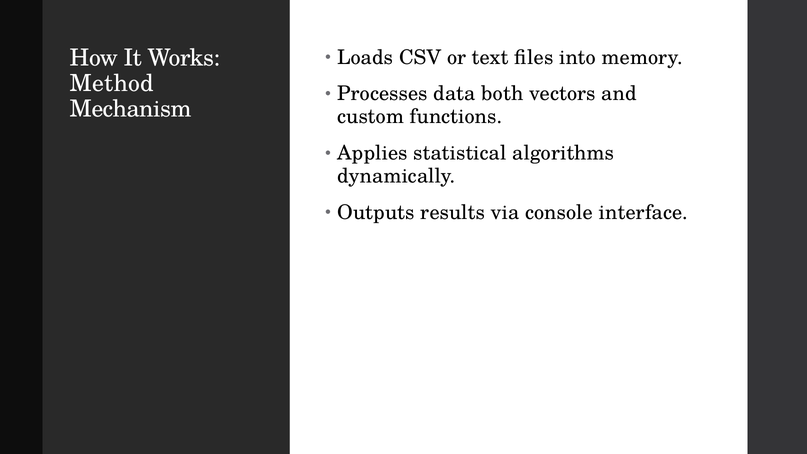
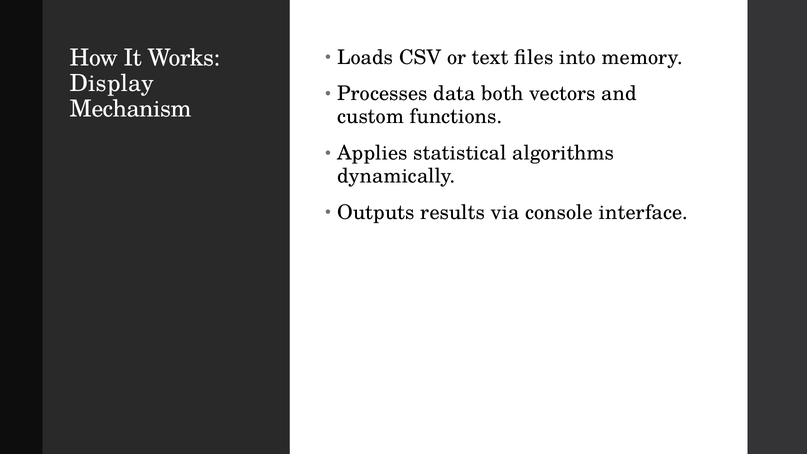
Method: Method -> Display
